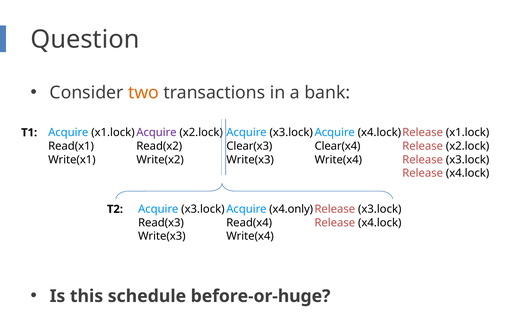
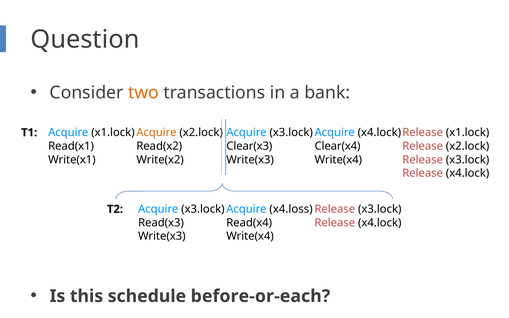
Acquire at (156, 133) colour: purple -> orange
x4.only: x4.only -> x4.loss
before-or-huge: before-or-huge -> before-or-each
